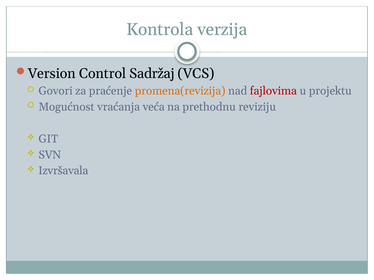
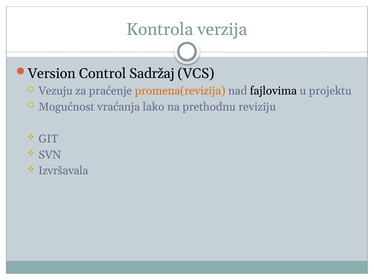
Govori: Govori -> Vezuju
fajlovima colour: red -> black
veća: veća -> lako
